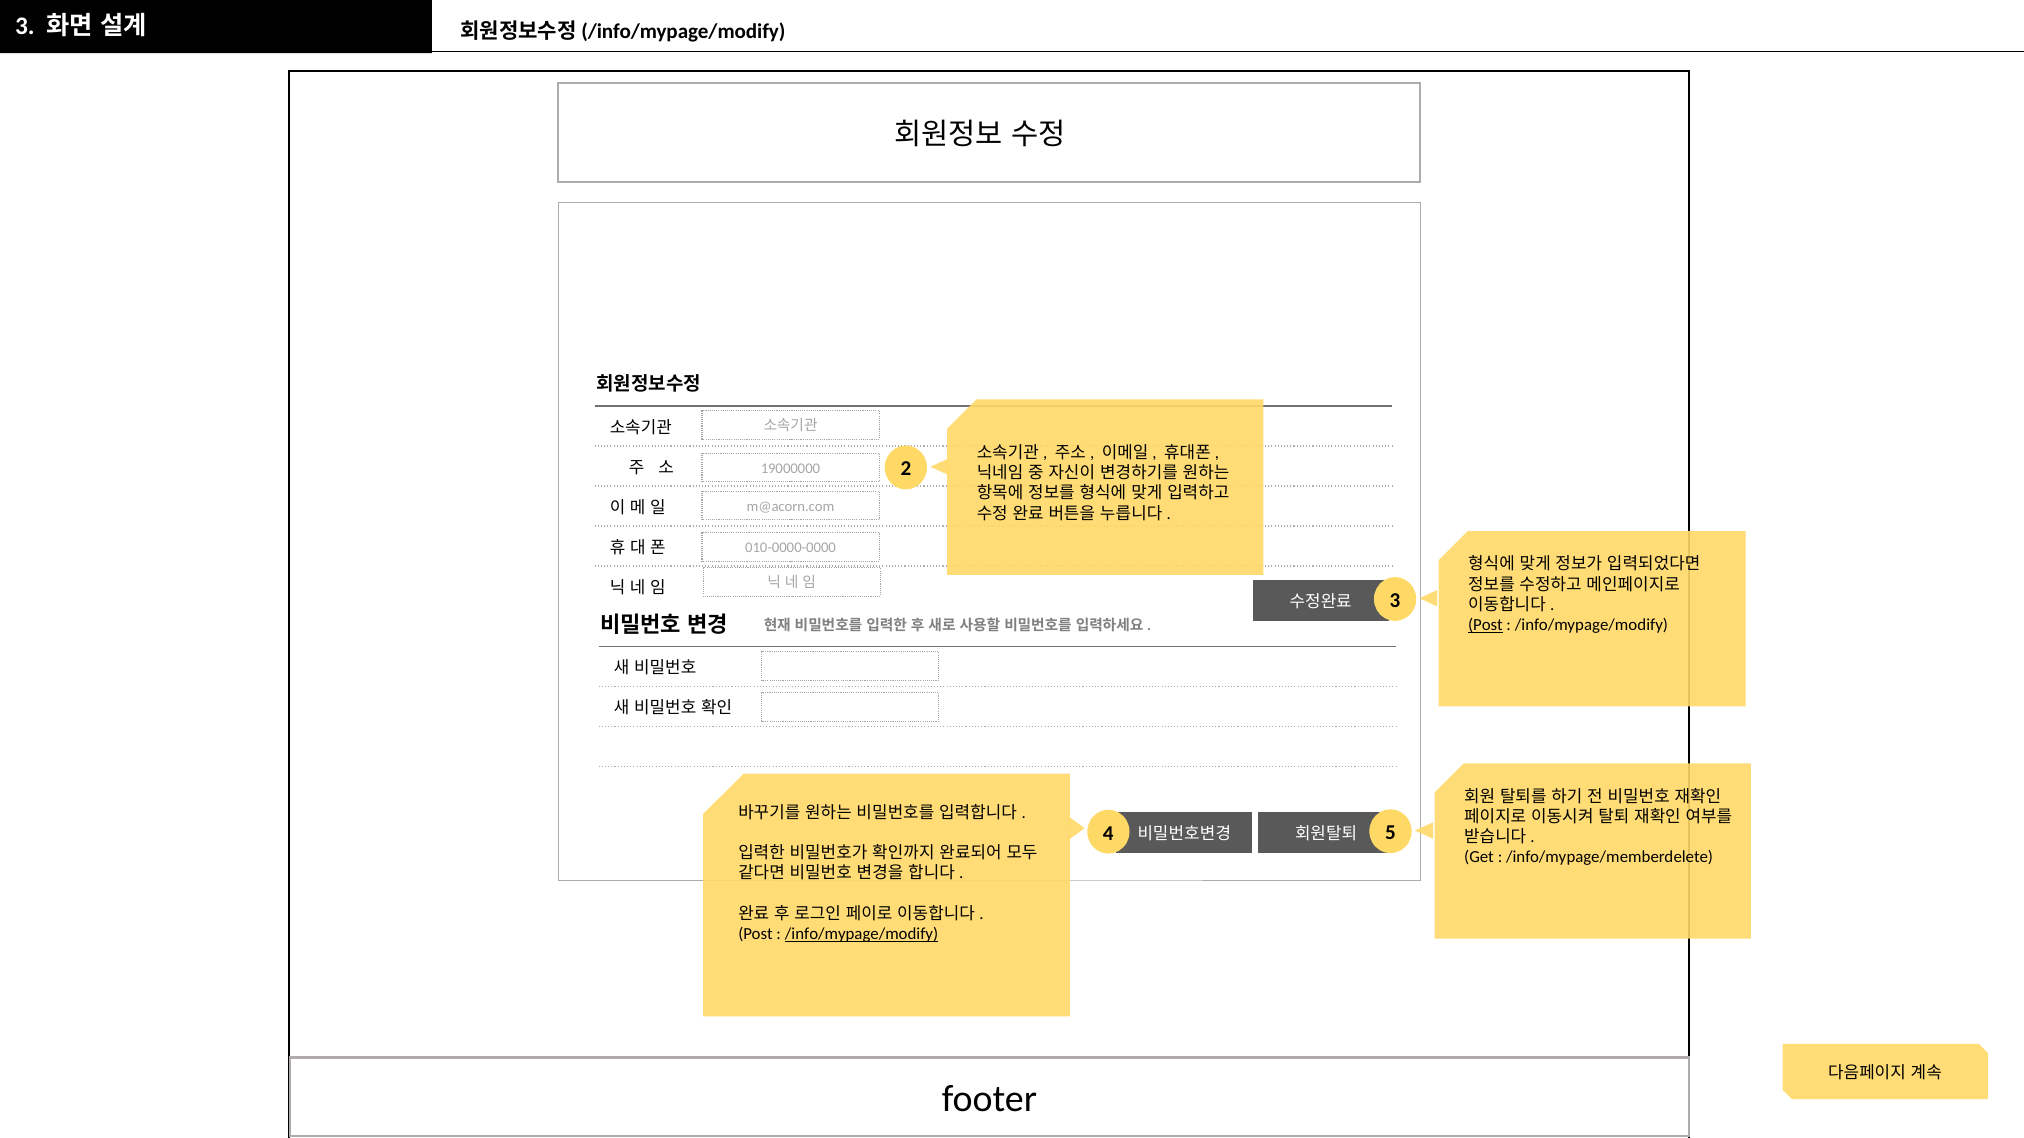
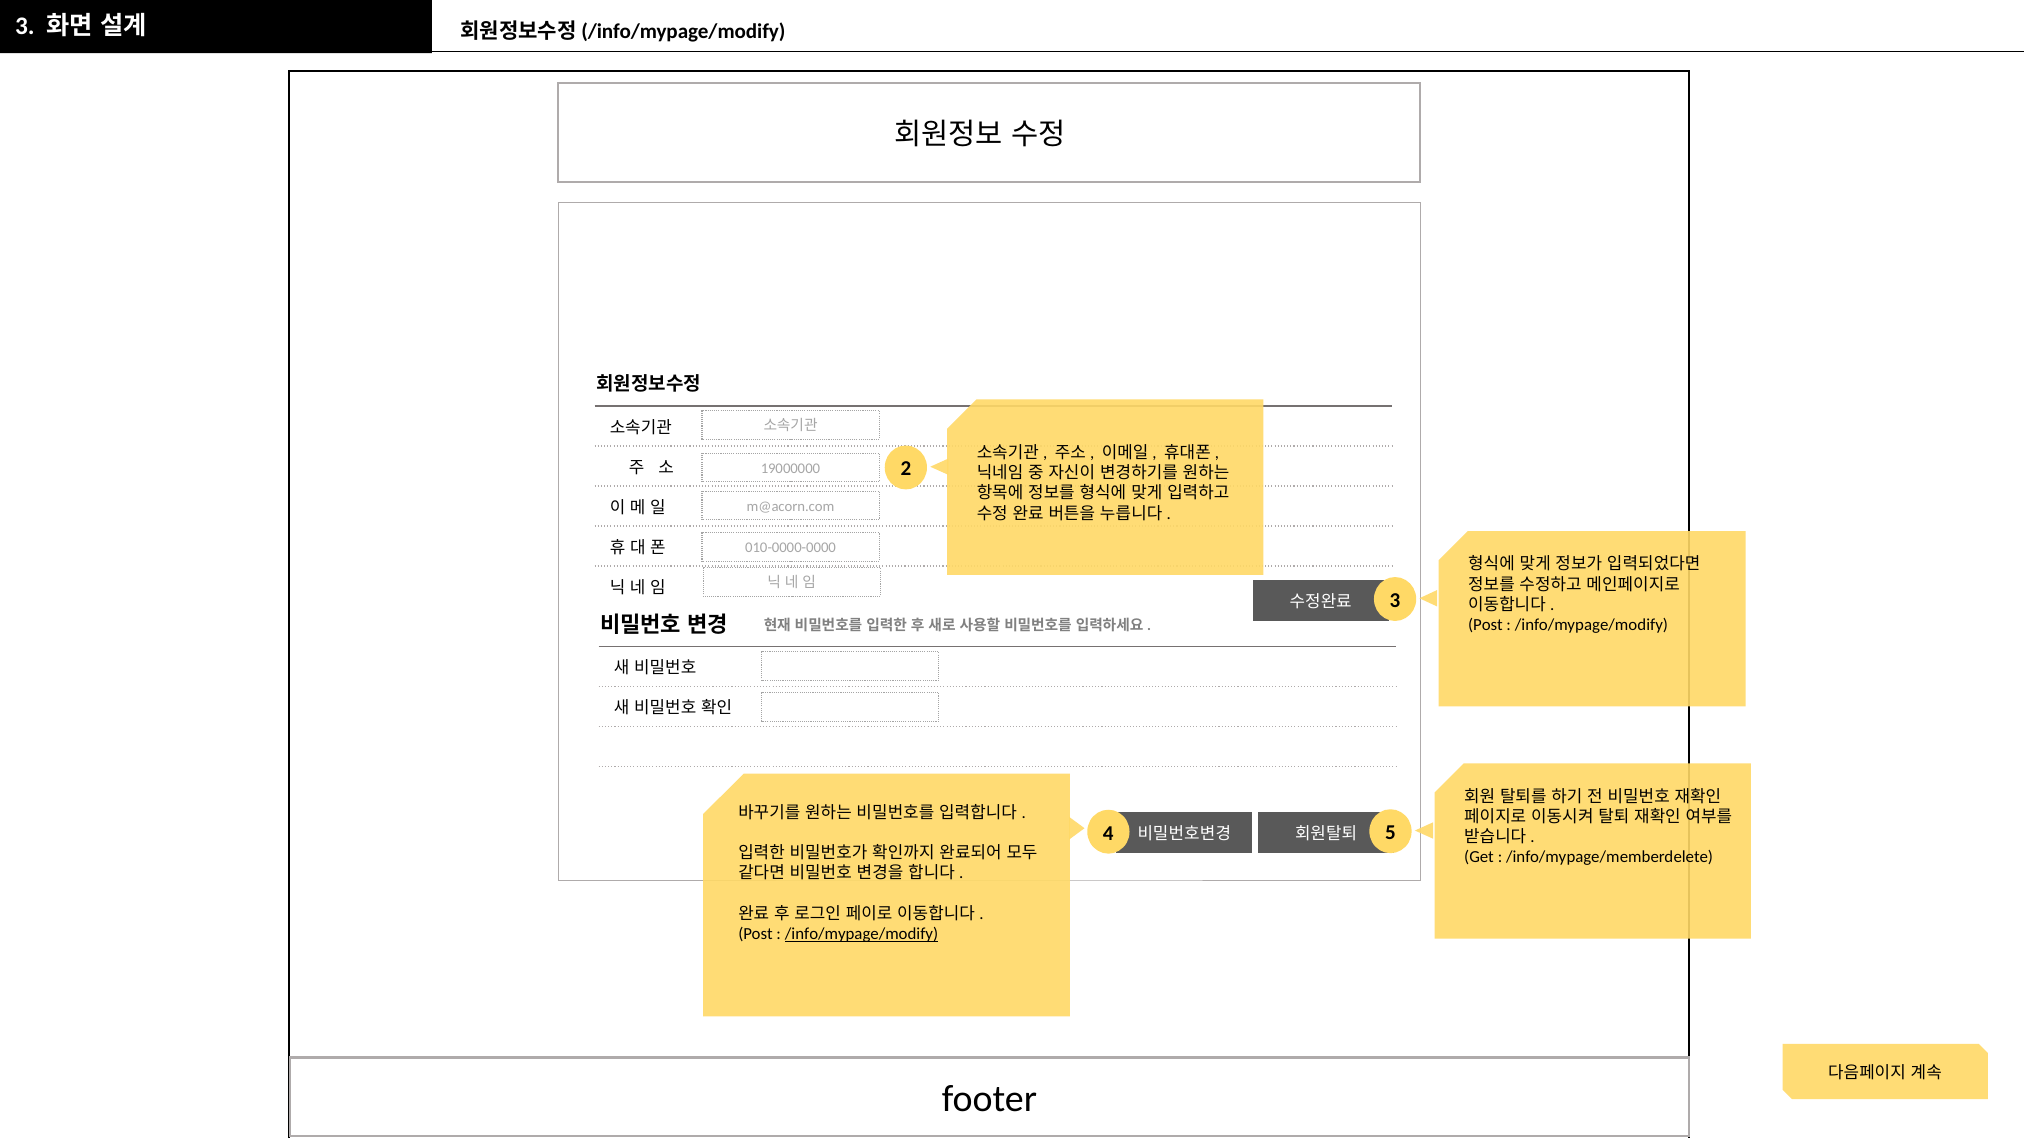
Post at (1485, 625) underline: present -> none
